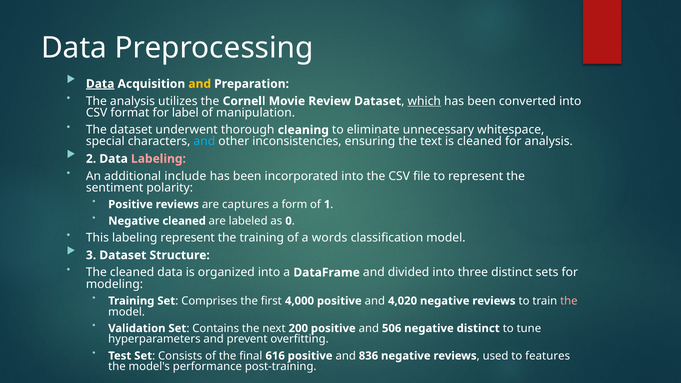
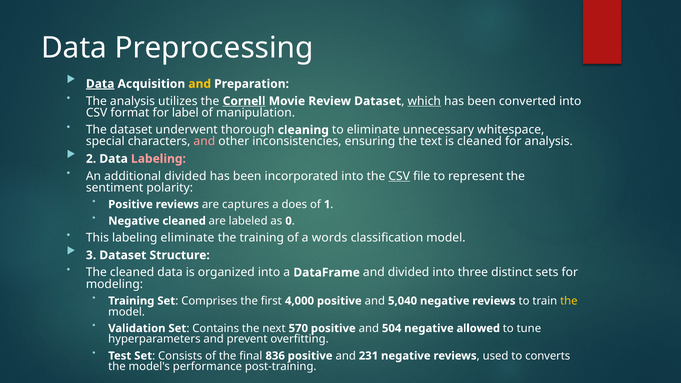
Cornell underline: none -> present
and at (204, 142) colour: light blue -> pink
additional include: include -> divided
CSV at (399, 176) underline: none -> present
form: form -> does
labeling represent: represent -> eliminate
4,020: 4,020 -> 5,040
the at (569, 301) colour: pink -> yellow
200: 200 -> 570
506: 506 -> 504
negative distinct: distinct -> allowed
616: 616 -> 836
836: 836 -> 231
features: features -> converts
